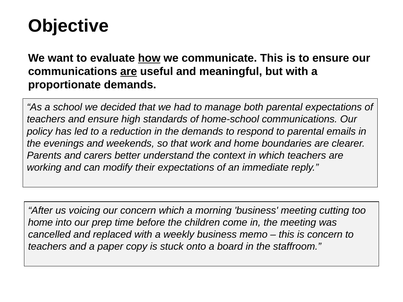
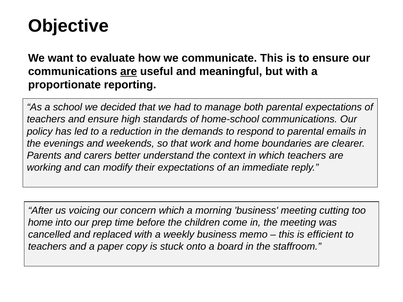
how underline: present -> none
proportionate demands: demands -> reporting
is concern: concern -> efficient
